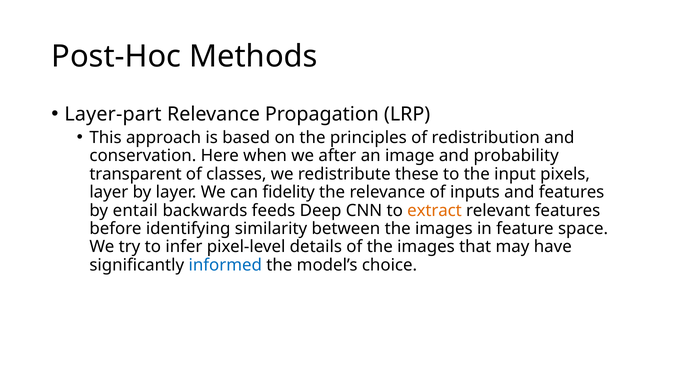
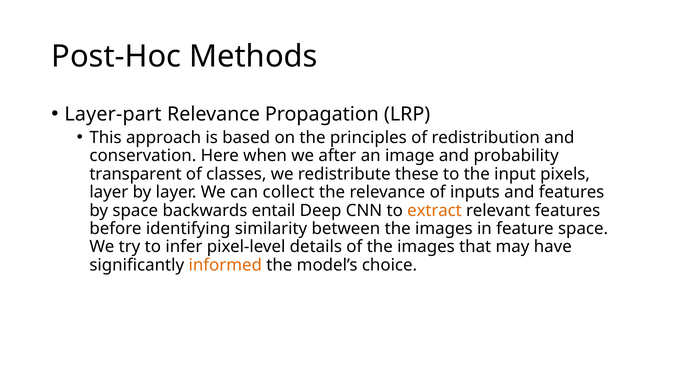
fidelity: fidelity -> collect
by entail: entail -> space
feeds: feeds -> entail
informed colour: blue -> orange
